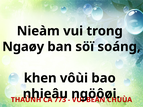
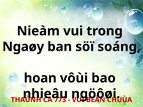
khen: khen -> hoan
